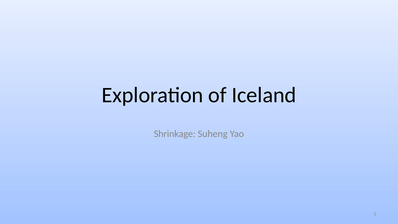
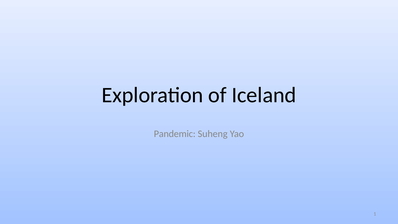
Shrinkage: Shrinkage -> Pandemic
